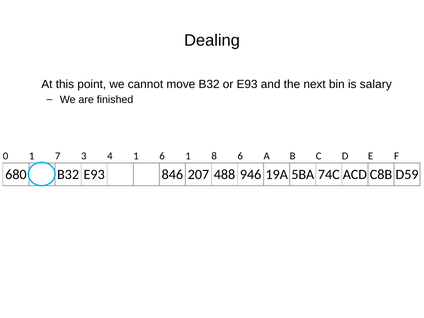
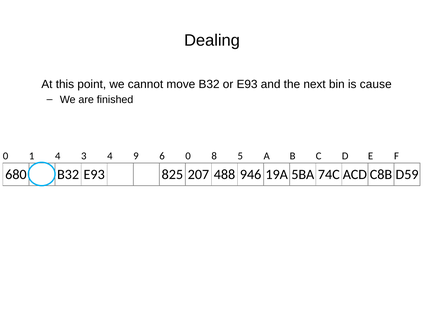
salary: salary -> cause
1 7: 7 -> 4
4 1: 1 -> 9
6 1: 1 -> 0
8 6: 6 -> 5
846: 846 -> 825
